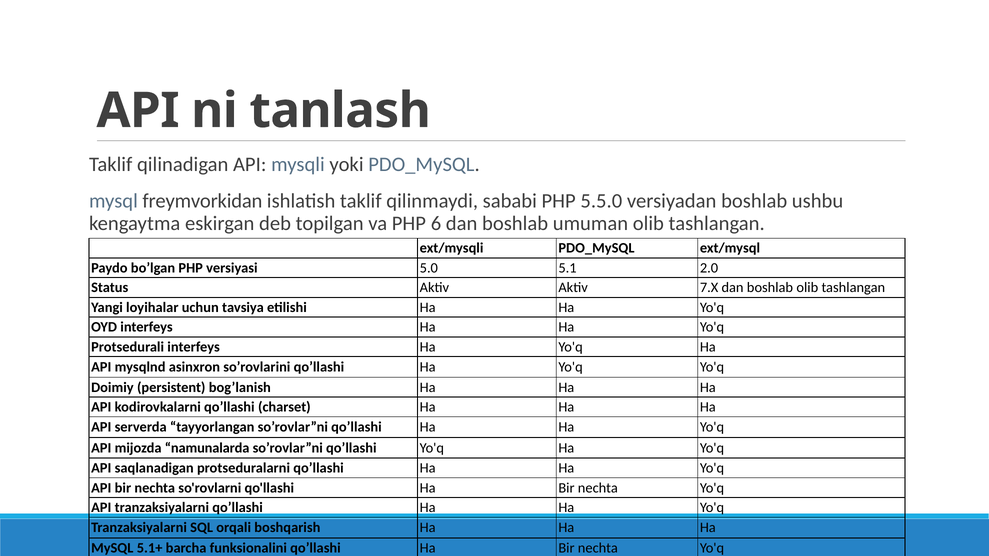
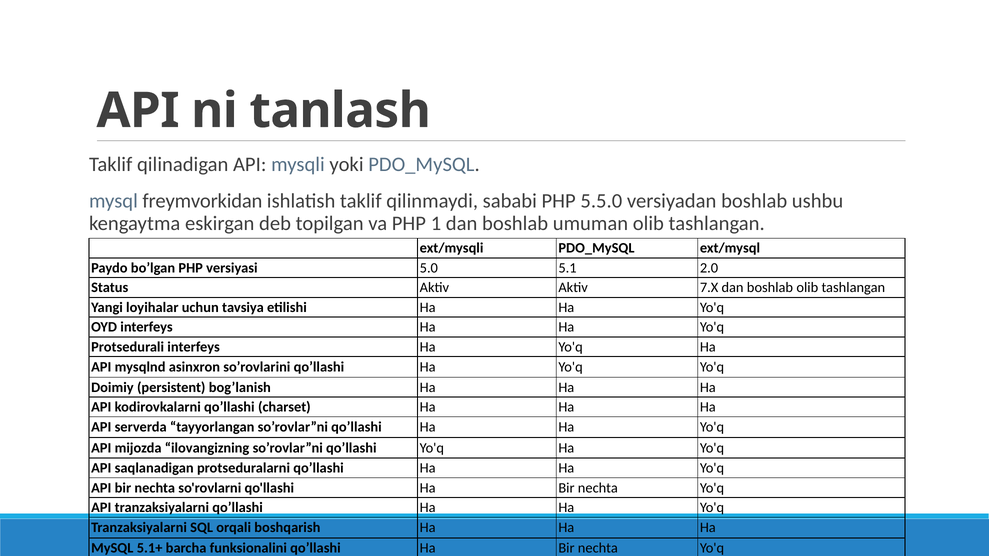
6: 6 -> 1
namunalarda: namunalarda -> ilovangizning
